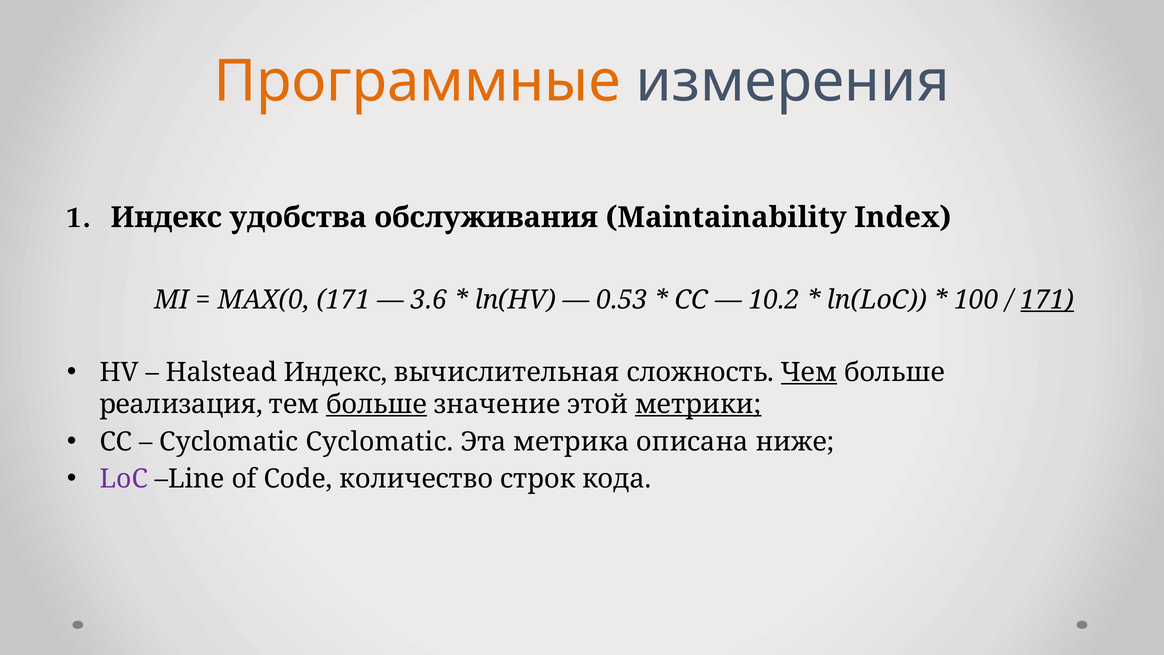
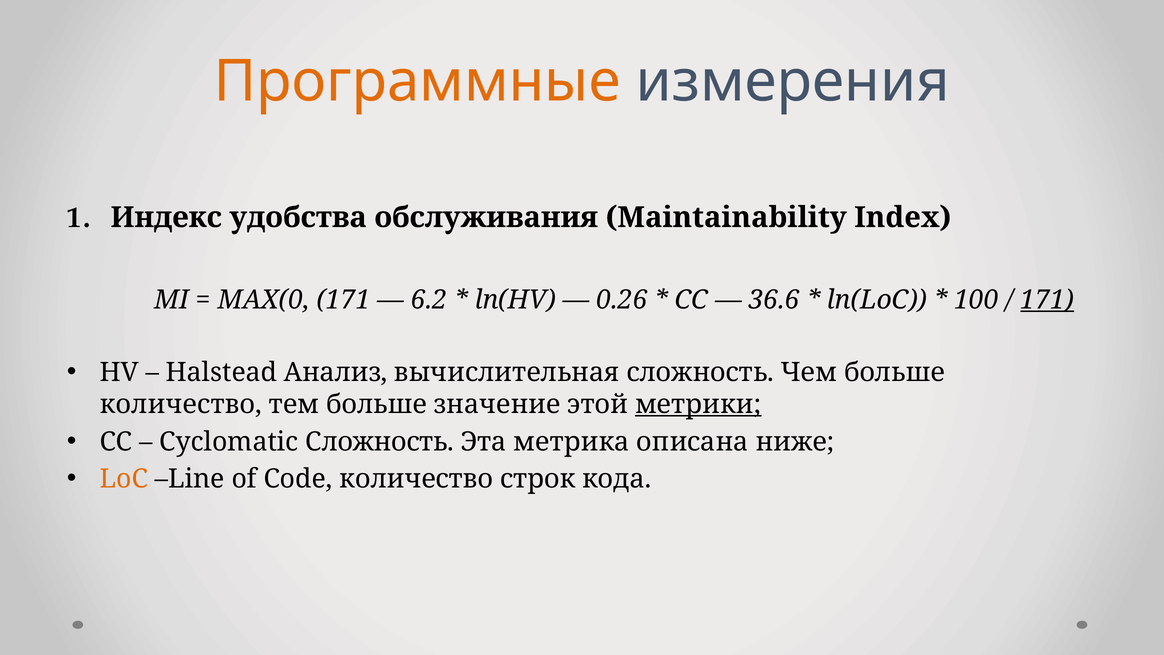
3.6: 3.6 -> 6.2
0.53: 0.53 -> 0.26
10.2: 10.2 -> 36.6
Halstead Индекс: Индекс -> Анализ
Чем underline: present -> none
реализация at (181, 404): реализация -> количество
больше at (377, 404) underline: present -> none
Cyclomatic Cyclomatic: Cyclomatic -> Сложность
LoC colour: purple -> orange
